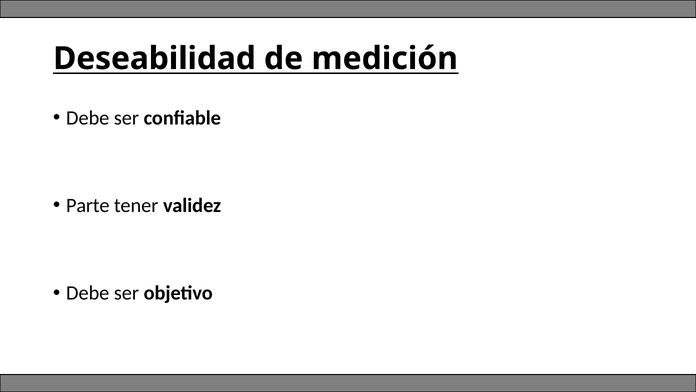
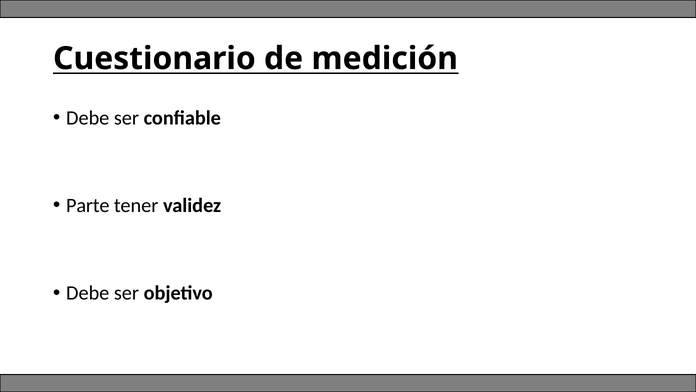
Deseabilidad: Deseabilidad -> Cuestionario
